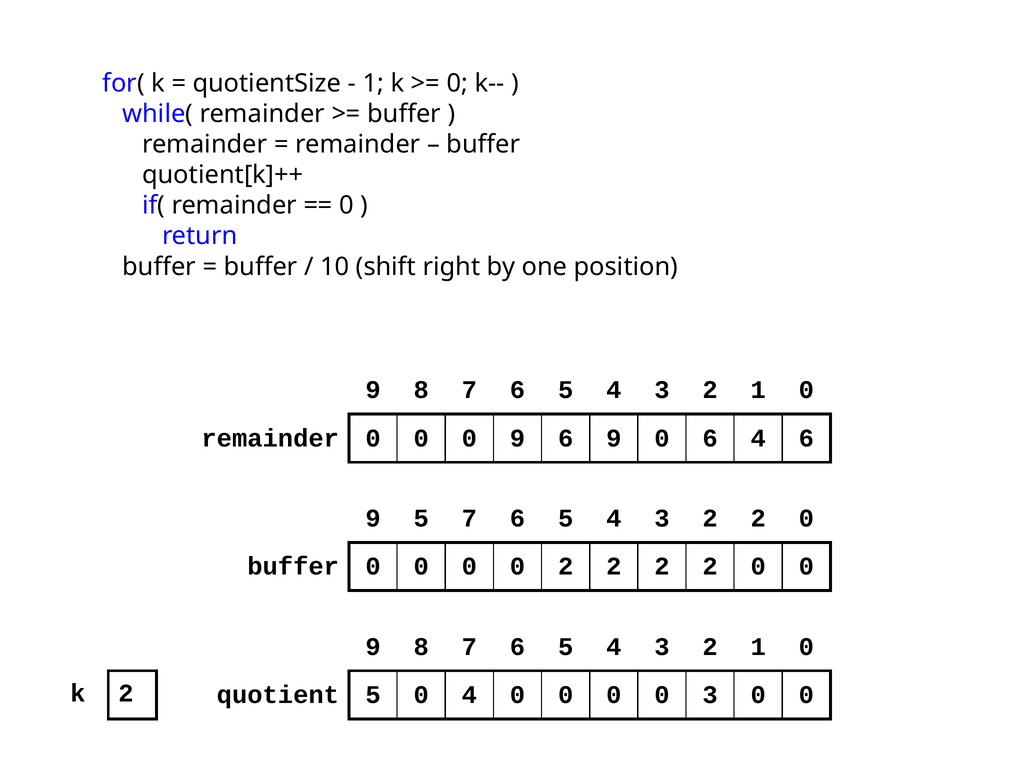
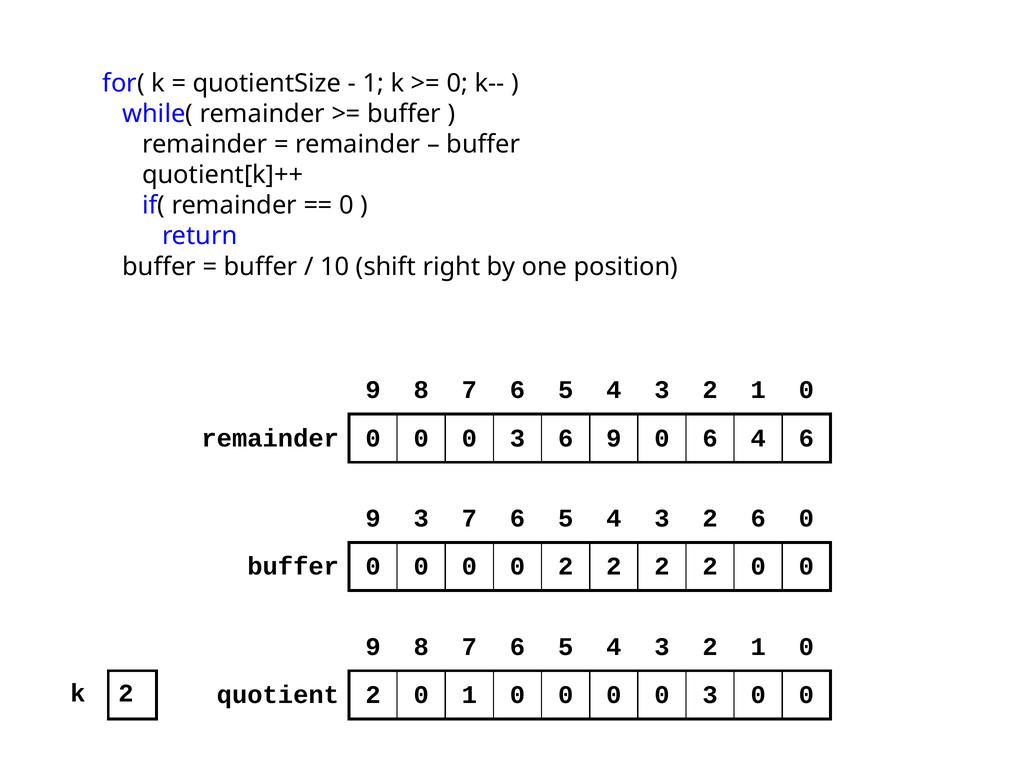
9 at (518, 438): 9 -> 3
9 5: 5 -> 3
3 2 2: 2 -> 6
quotient 5: 5 -> 2
0 4: 4 -> 1
